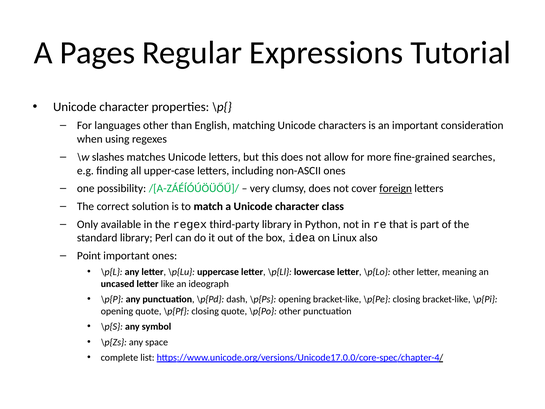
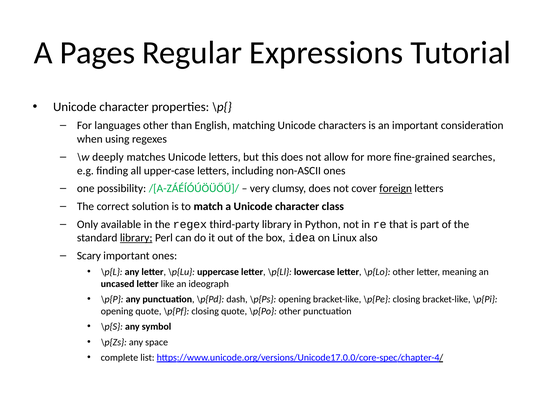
slashes: slashes -> deeply
library at (136, 238) underline: none -> present
Point: Point -> Scary
